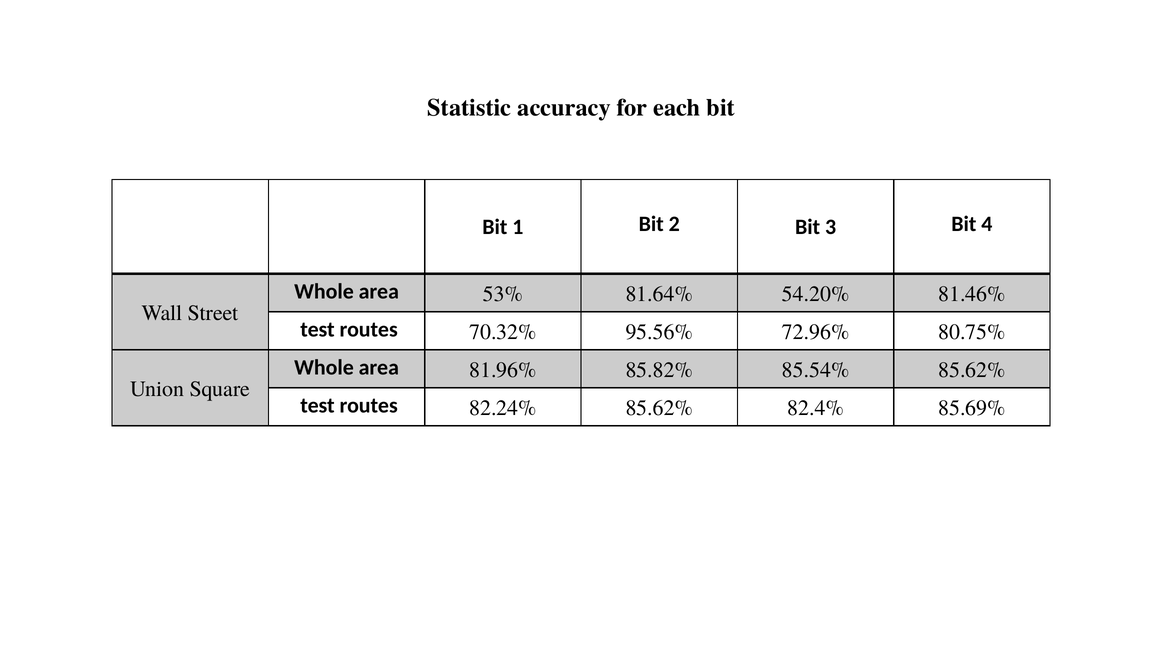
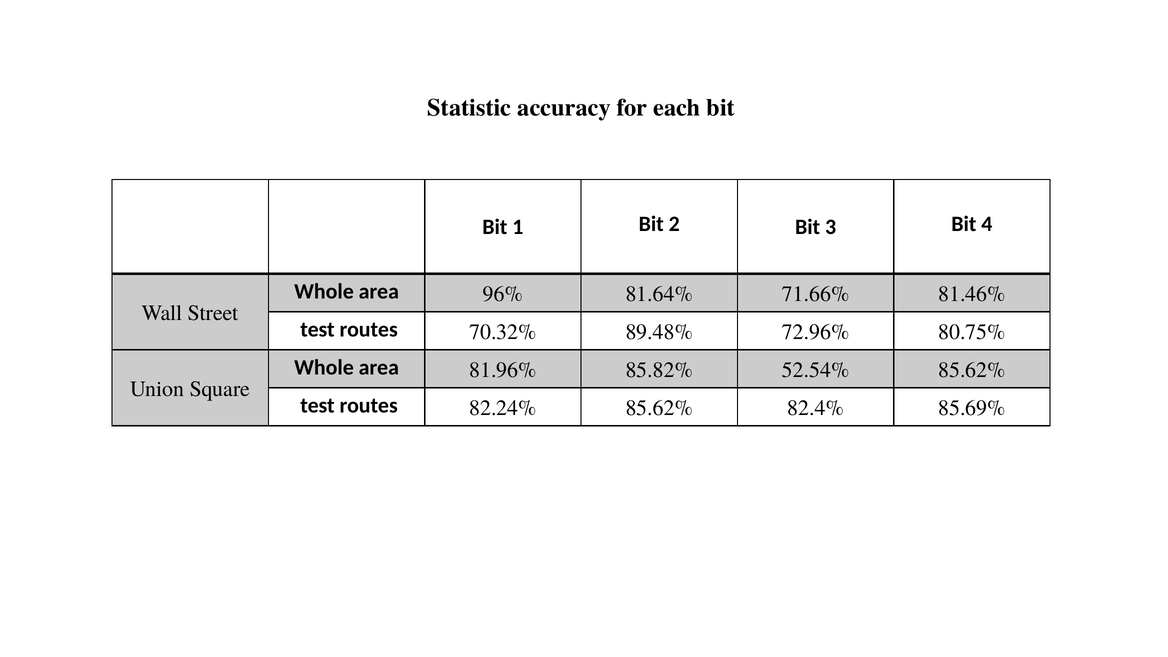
53%: 53% -> 96%
54.20%: 54.20% -> 71.66%
95.56%: 95.56% -> 89.48%
85.54%: 85.54% -> 52.54%
